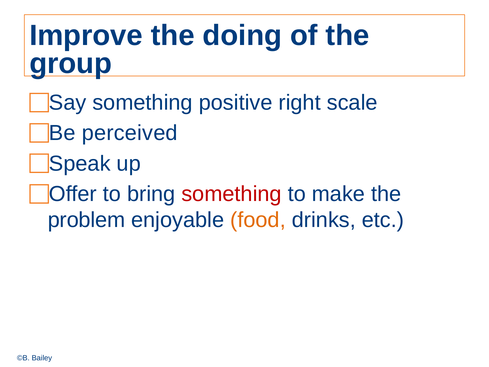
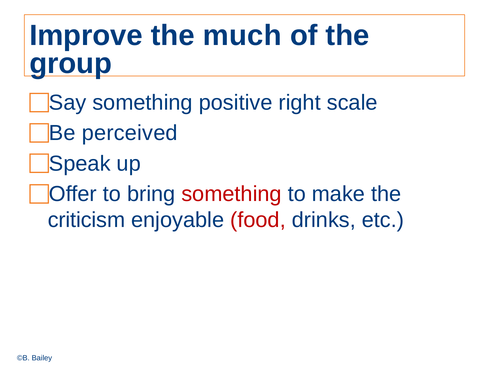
doing: doing -> much
problem: problem -> criticism
food colour: orange -> red
